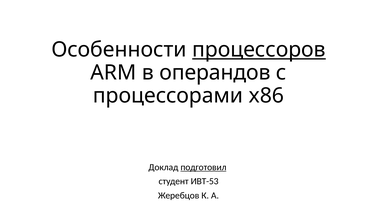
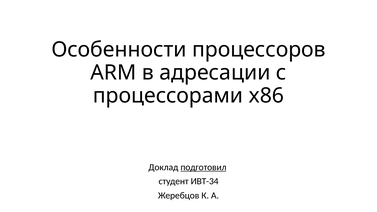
процессоров underline: present -> none
операндов: операндов -> адресации
ИВТ-53: ИВТ-53 -> ИВТ-34
